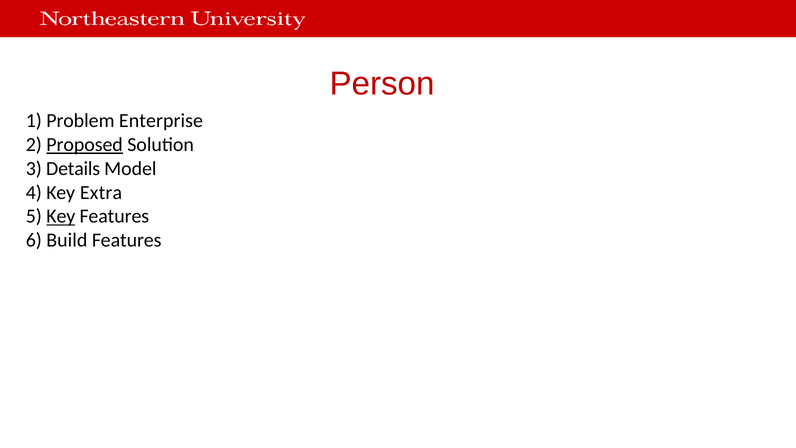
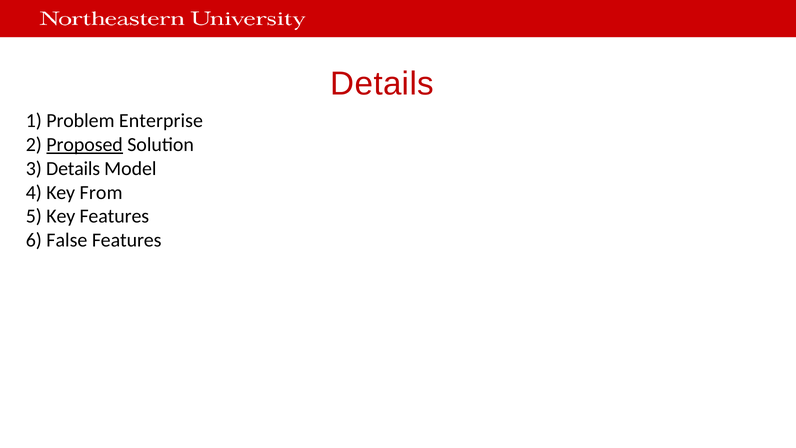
Person at (382, 84): Person -> Details
Extra: Extra -> From
Key at (61, 216) underline: present -> none
Build: Build -> False
